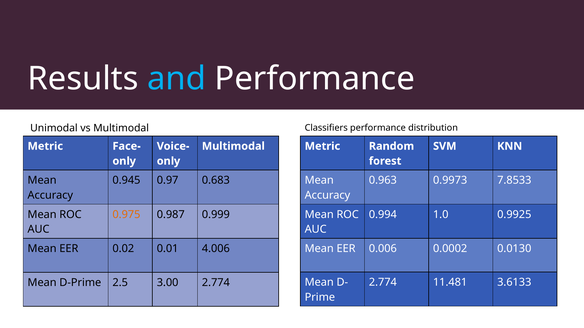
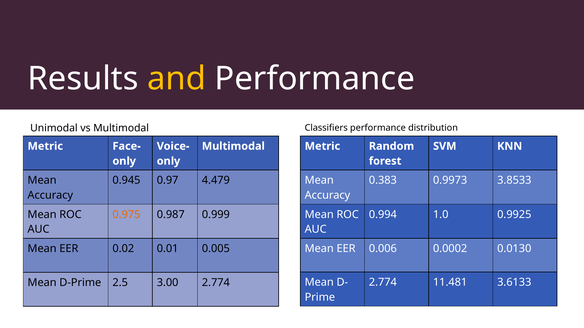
and colour: light blue -> yellow
0.683: 0.683 -> 4.479
0.963: 0.963 -> 0.383
7.8533: 7.8533 -> 3.8533
4.006: 4.006 -> 0.005
